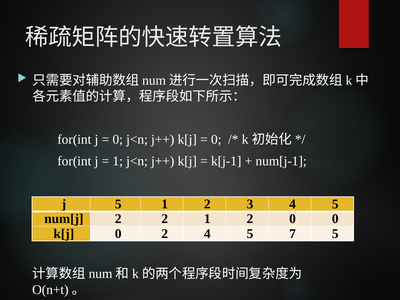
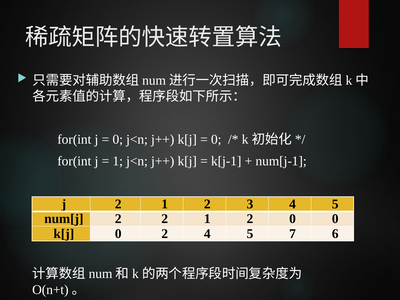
j 5: 5 -> 2
7 5: 5 -> 6
